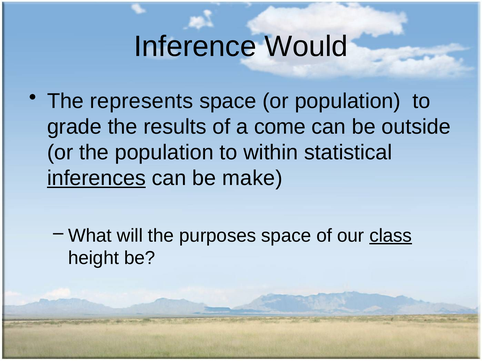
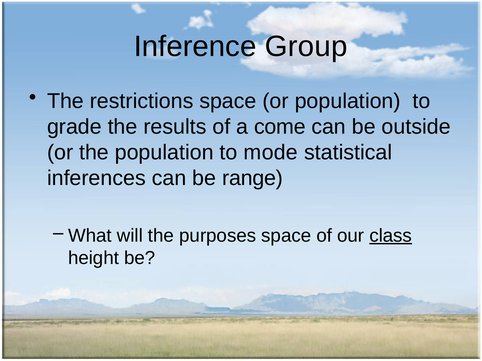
Would: Would -> Group
represents: represents -> restrictions
within: within -> mode
inferences underline: present -> none
make: make -> range
